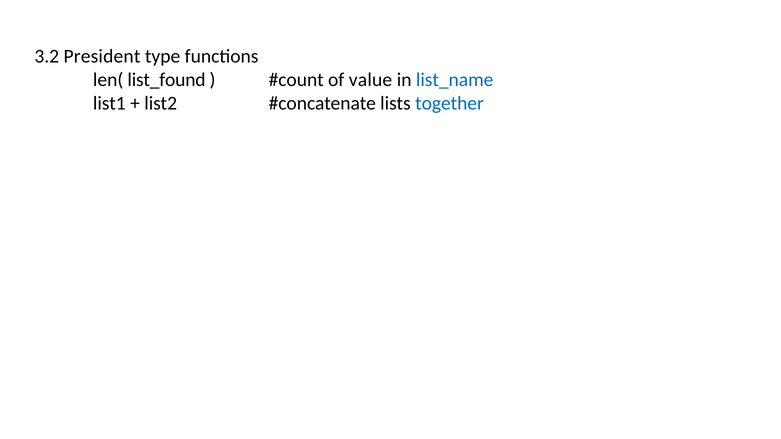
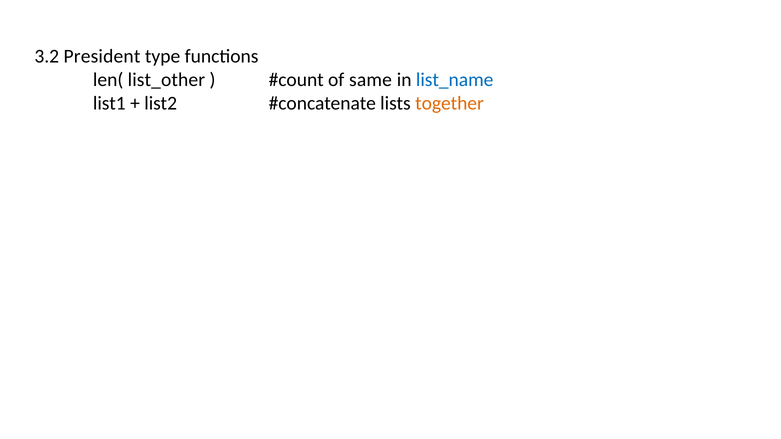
list_found: list_found -> list_other
value: value -> same
together colour: blue -> orange
